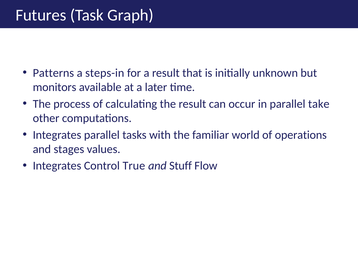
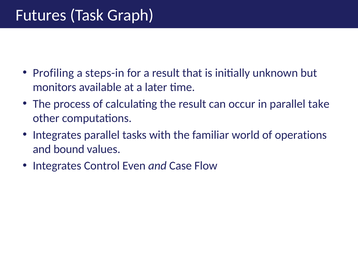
Patterns: Patterns -> Profiling
stages: stages -> bound
True: True -> Even
Stuff: Stuff -> Case
